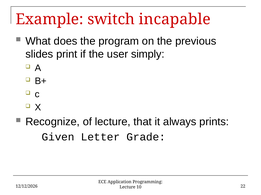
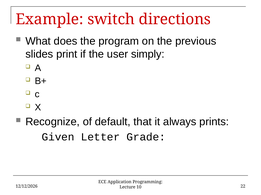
incapable: incapable -> directions
of lecture: lecture -> default
